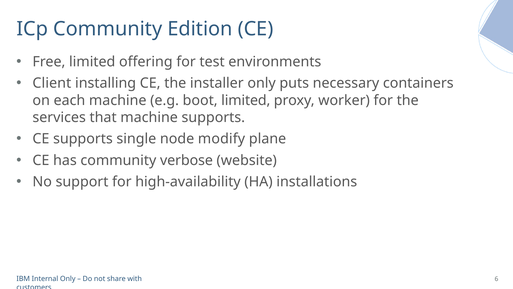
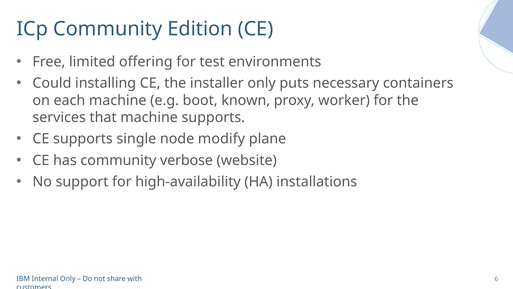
Client: Client -> Could
boot limited: limited -> known
